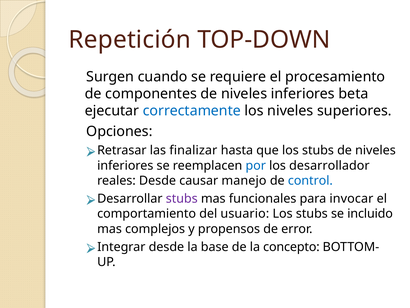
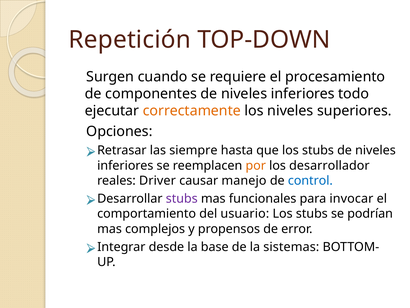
beta: beta -> todo
correctamente colour: blue -> orange
finalizar: finalizar -> siempre
por colour: blue -> orange
reales Desde: Desde -> Driver
incluido: incluido -> podrían
concepto: concepto -> sistemas
